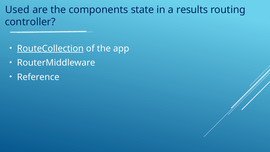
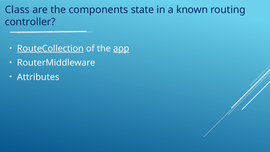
Used: Used -> Class
results: results -> known
app underline: none -> present
Reference: Reference -> Attributes
